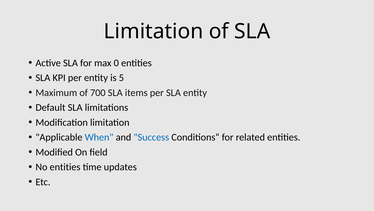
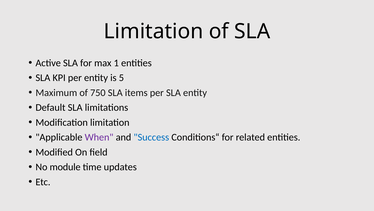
0: 0 -> 1
700: 700 -> 750
When colour: blue -> purple
No entities: entities -> module
